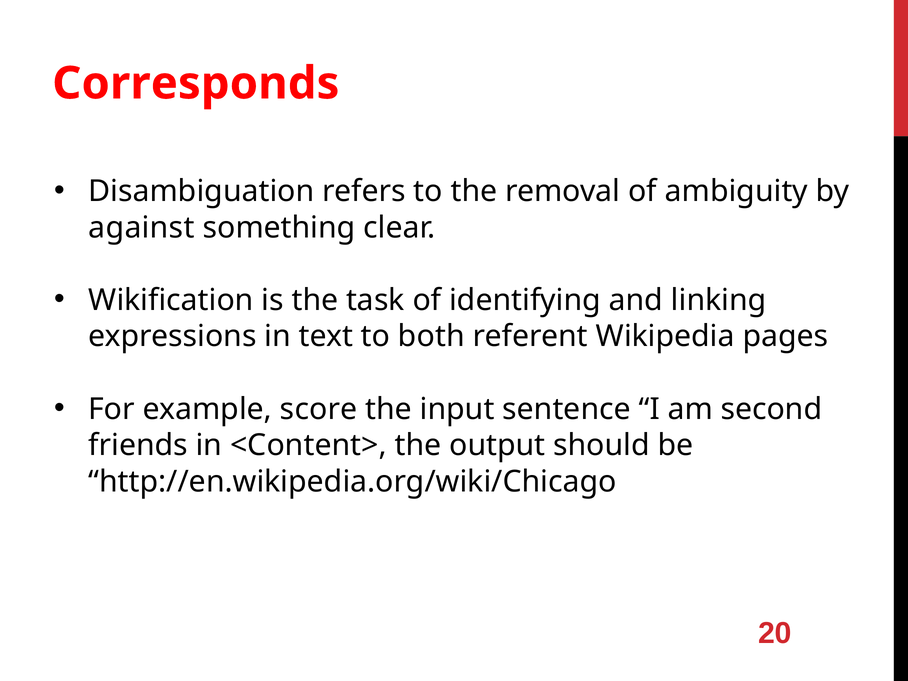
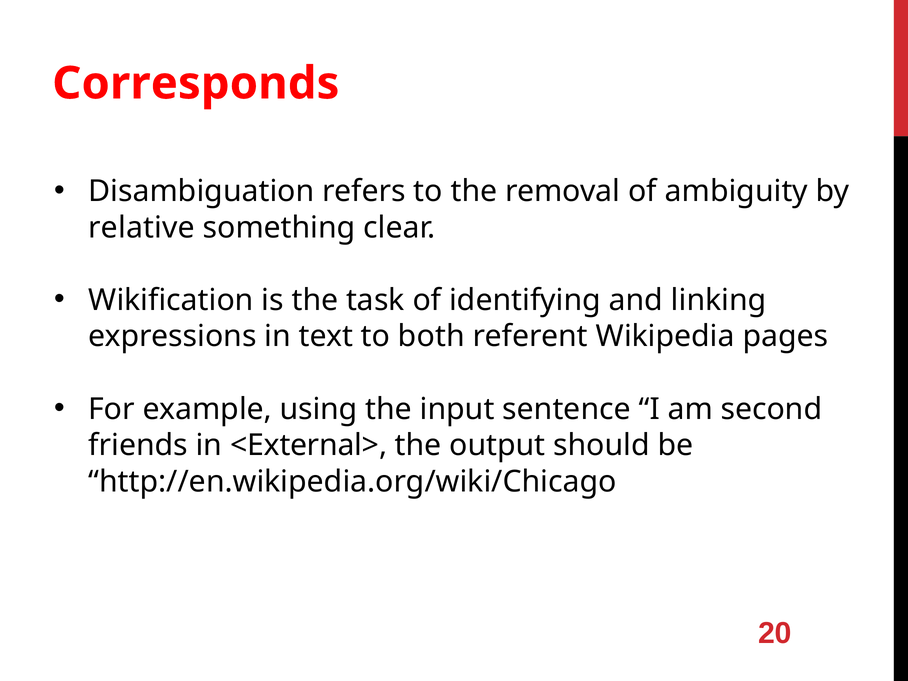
against: against -> relative
score: score -> using
<Content>: <Content> -> <External>
